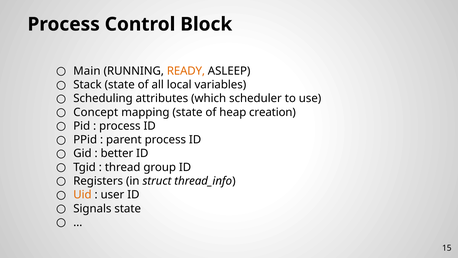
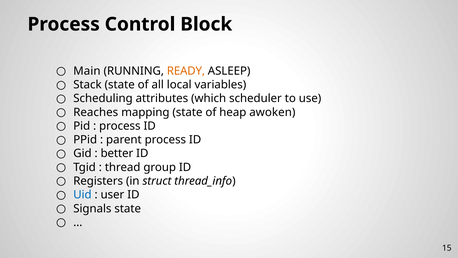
Concept: Concept -> Reaches
creation: creation -> awoken
Uid colour: orange -> blue
